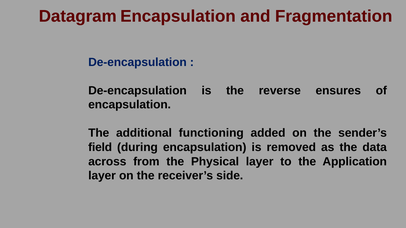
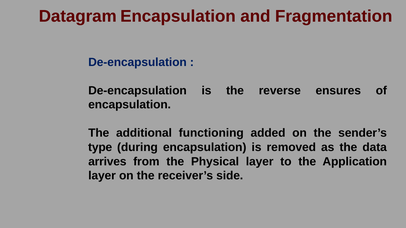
field: field -> type
across: across -> arrives
